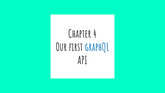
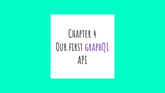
graphQL colour: blue -> purple
